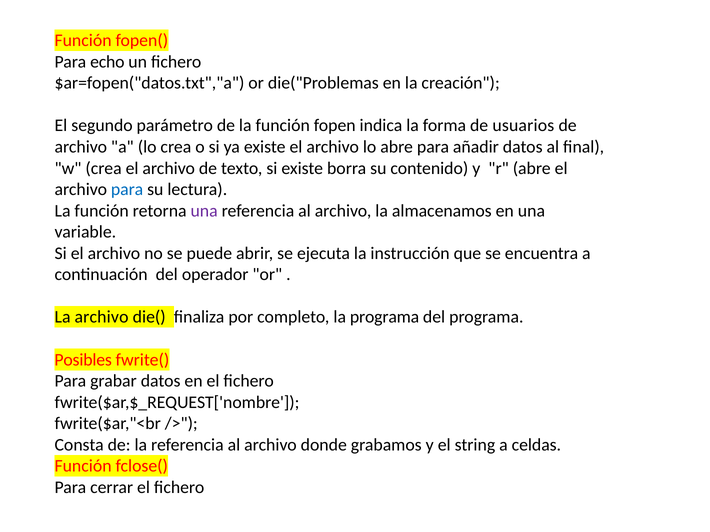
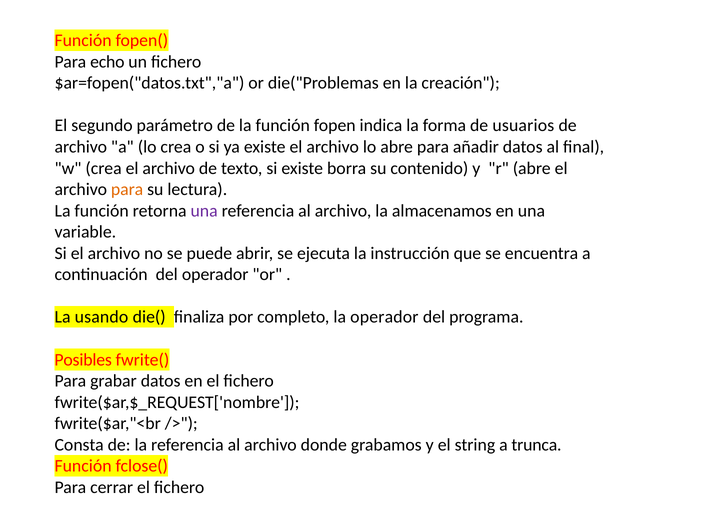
para at (127, 190) colour: blue -> orange
La archivo: archivo -> usando
la programa: programa -> operador
celdas: celdas -> trunca
